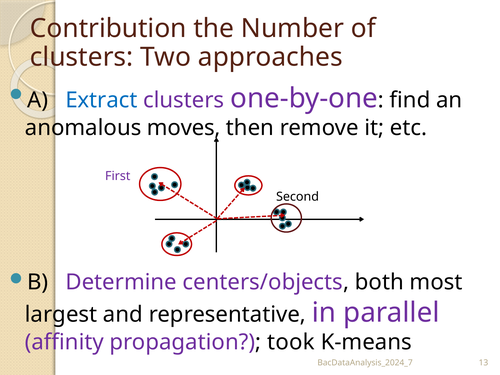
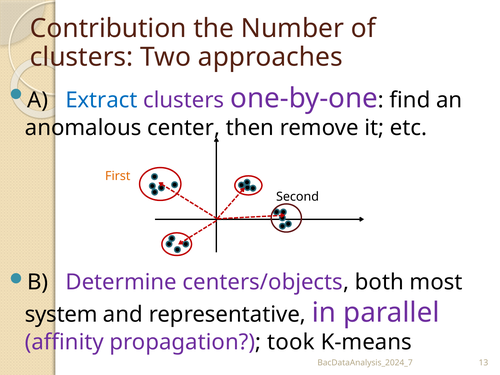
moves: moves -> center
First colour: purple -> orange
largest: largest -> system
